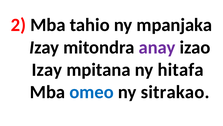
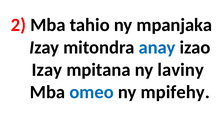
anay colour: purple -> blue
hitafa: hitafa -> laviny
sitrakao: sitrakao -> mpifehy
